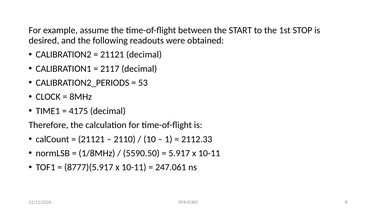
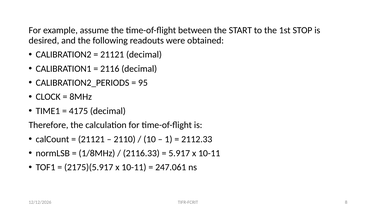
2117: 2117 -> 2116
53: 53 -> 95
5590.50: 5590.50 -> 2116.33
8777)(5.917: 8777)(5.917 -> 2175)(5.917
